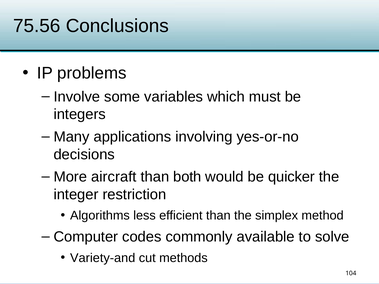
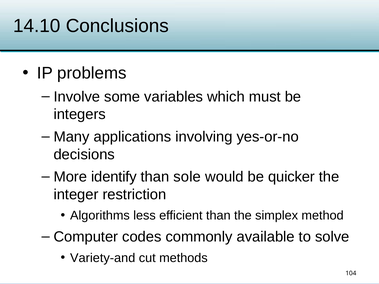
75.56: 75.56 -> 14.10
aircraft: aircraft -> identify
both: both -> sole
